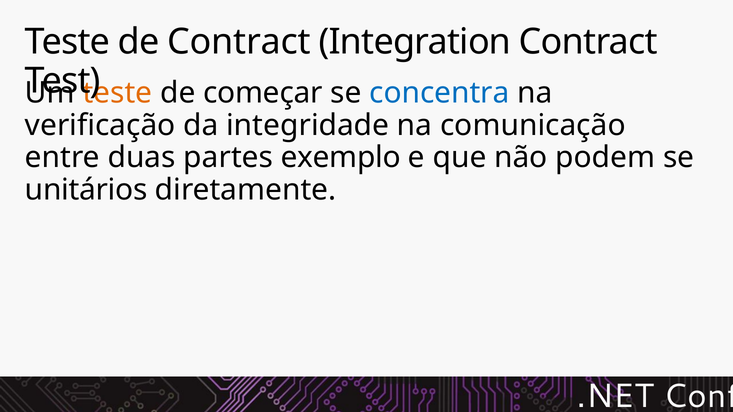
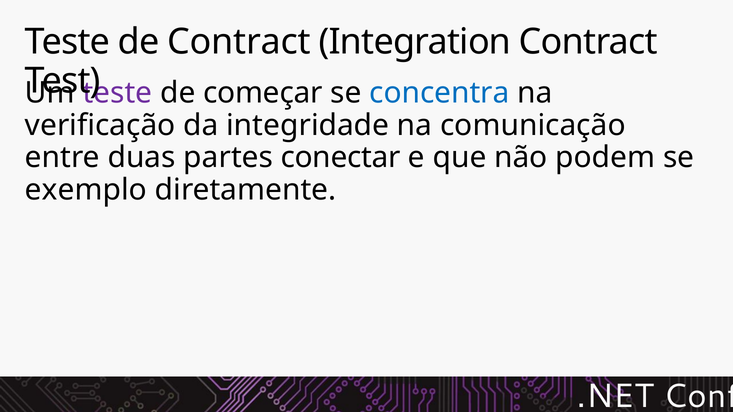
teste at (117, 93) colour: orange -> purple
exemplo: exemplo -> conectar
unitários: unitários -> exemplo
